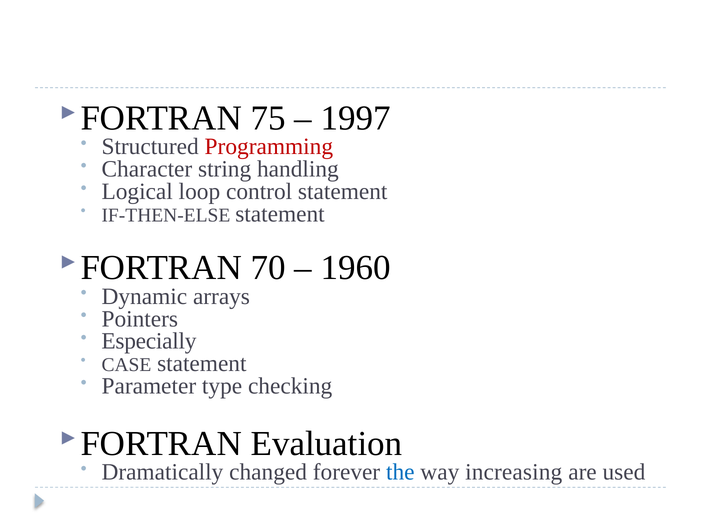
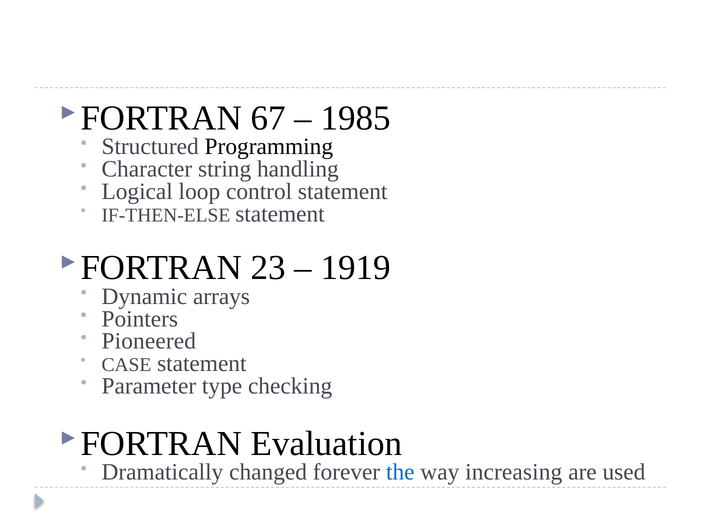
75: 75 -> 67
1997: 1997 -> 1985
Programming colour: red -> black
70: 70 -> 23
1960: 1960 -> 1919
Especially: Especially -> Pioneered
